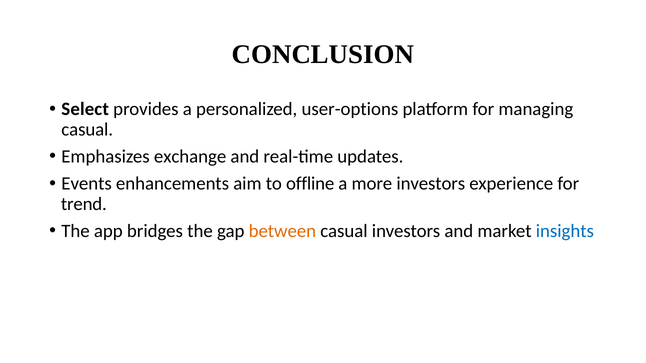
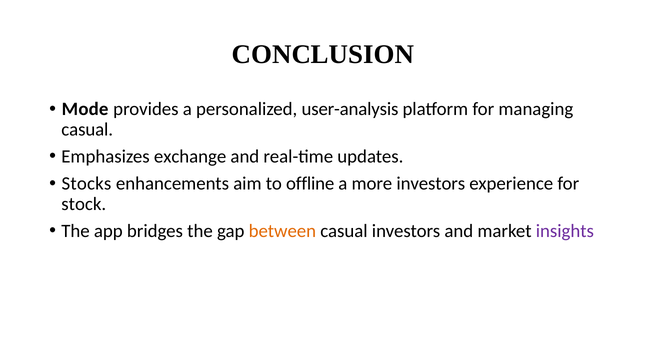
Select: Select -> Mode
user-options: user-options -> user-analysis
Events: Events -> Stocks
trend: trend -> stock
insights colour: blue -> purple
